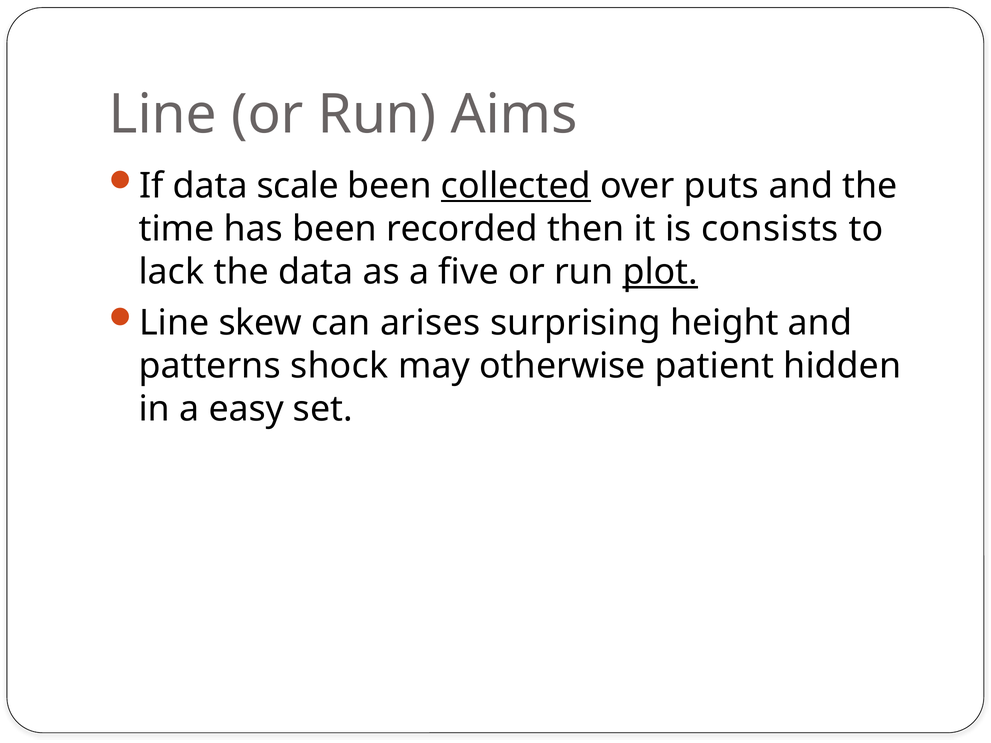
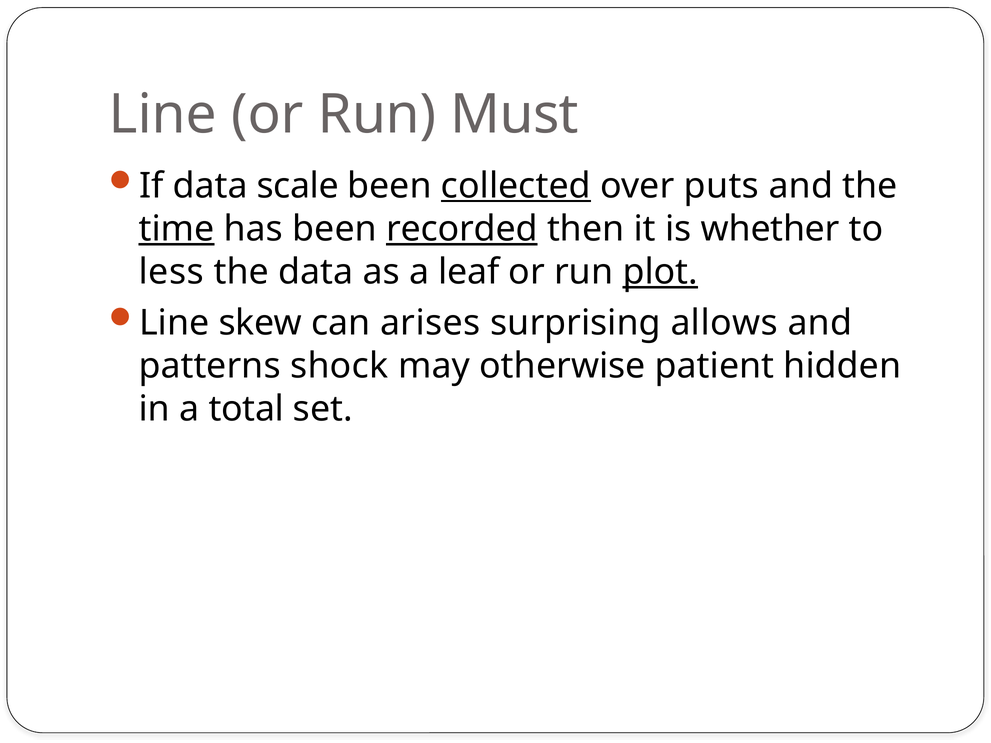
Aims: Aims -> Must
time underline: none -> present
recorded underline: none -> present
consists: consists -> whether
lack: lack -> less
five: five -> leaf
height: height -> allows
easy: easy -> total
